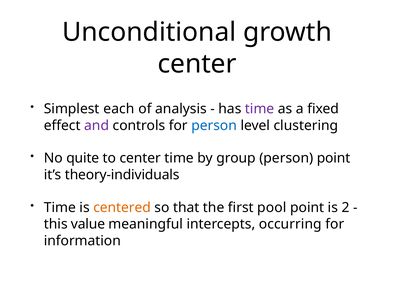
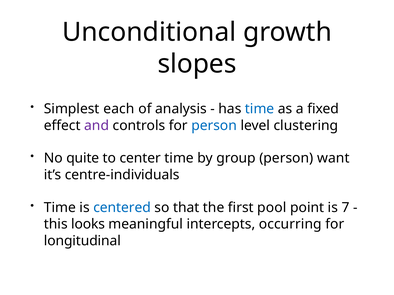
center at (197, 64): center -> slopes
time at (260, 109) colour: purple -> blue
person point: point -> want
theory-individuals: theory-individuals -> centre-individuals
centered colour: orange -> blue
2: 2 -> 7
value: value -> looks
information: information -> longitudinal
